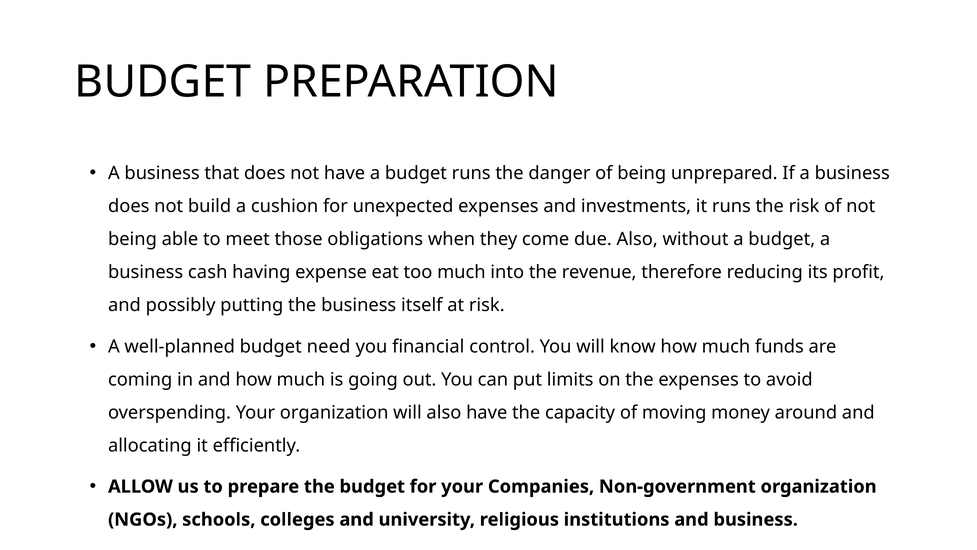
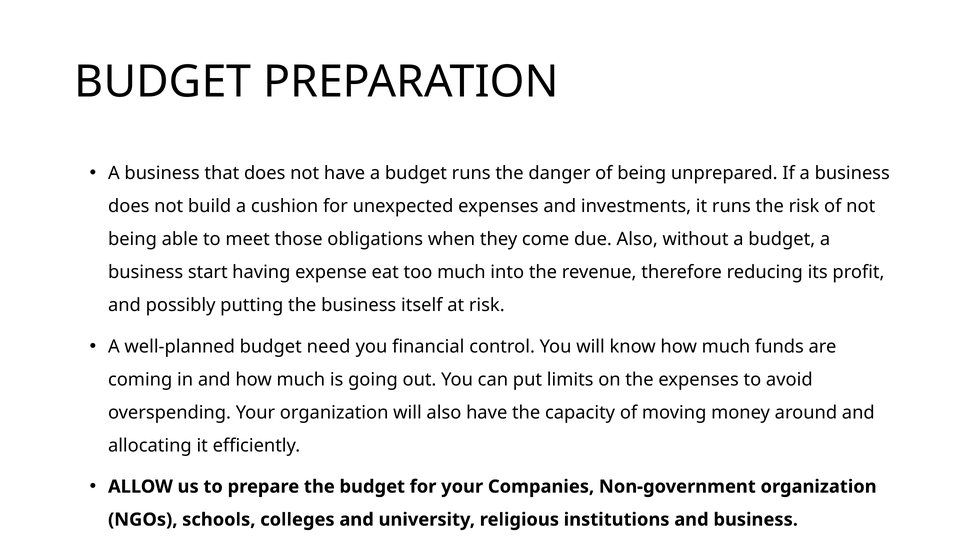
cash: cash -> start
